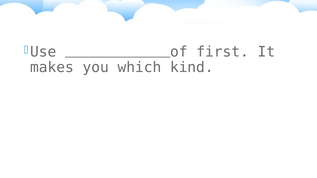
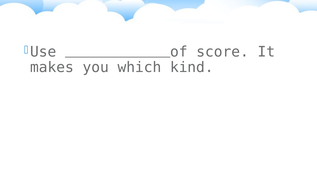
first: first -> score
